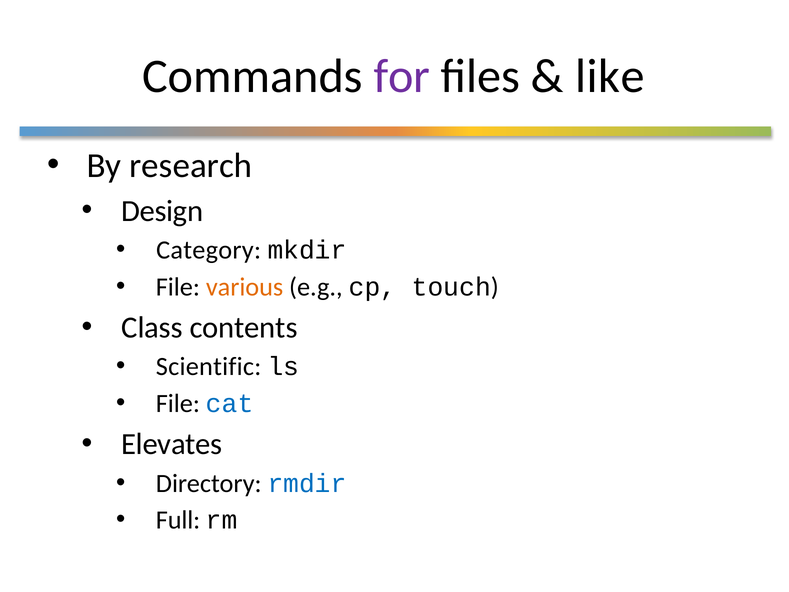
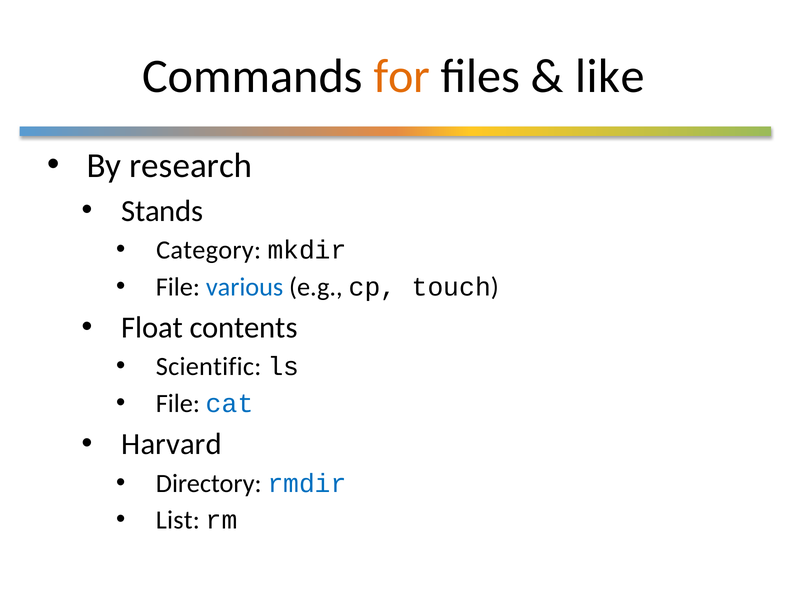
for colour: purple -> orange
Design: Design -> Stands
various colour: orange -> blue
Class: Class -> Float
Elevates: Elevates -> Harvard
Full: Full -> List
